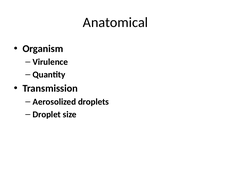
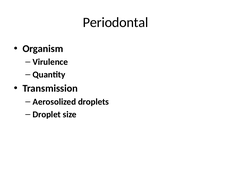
Anatomical: Anatomical -> Periodontal
